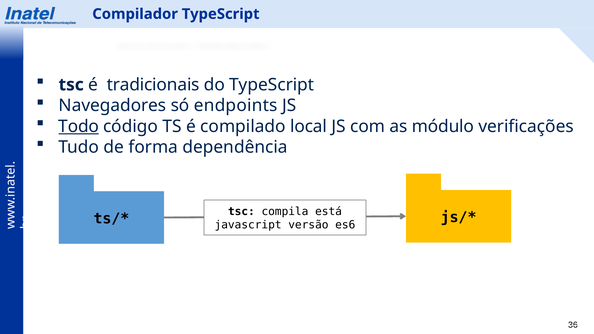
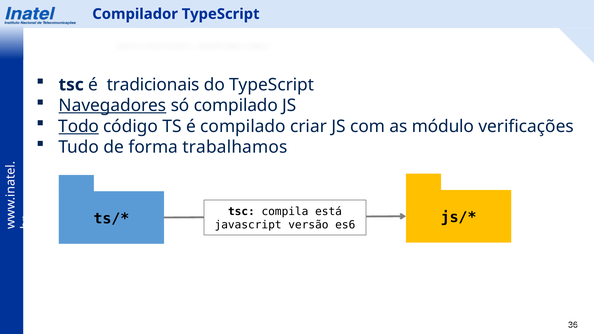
Navegadores underline: none -> present
só endpoints: endpoints -> compilado
local: local -> criar
dependência: dependência -> trabalhamos
